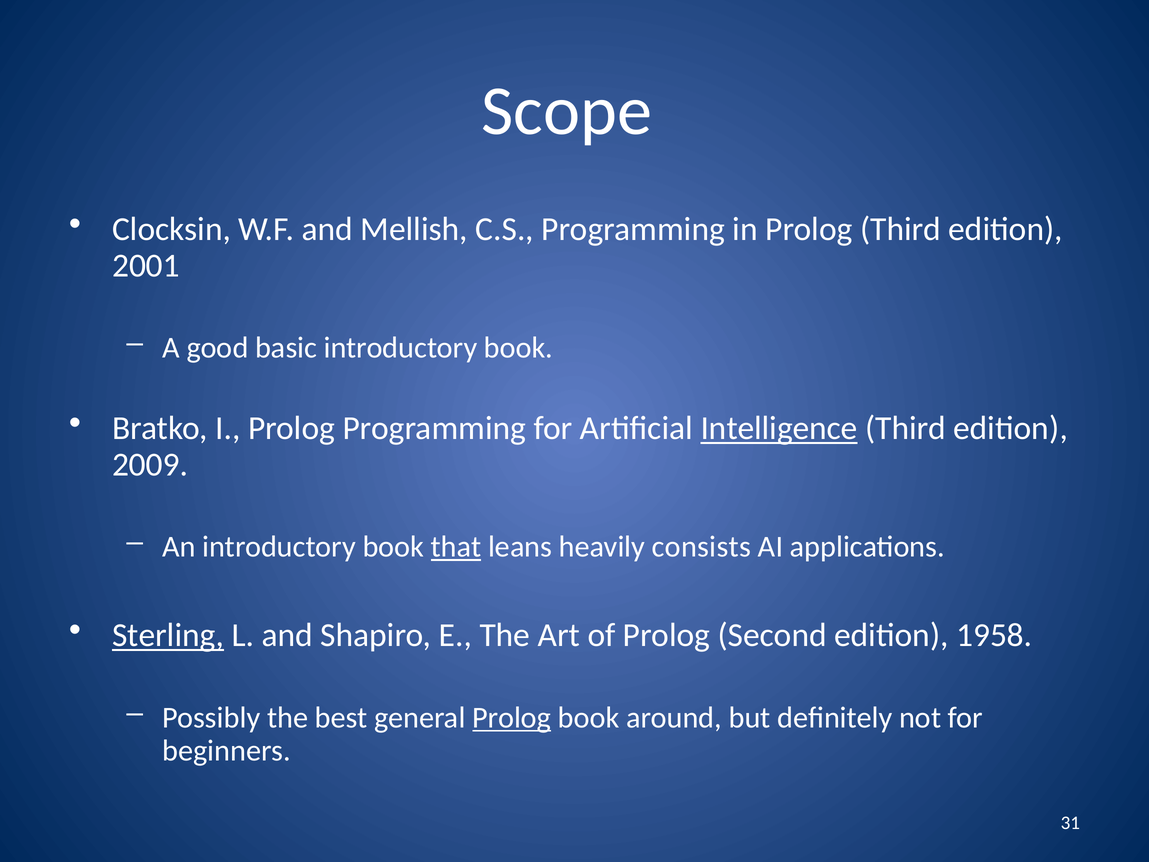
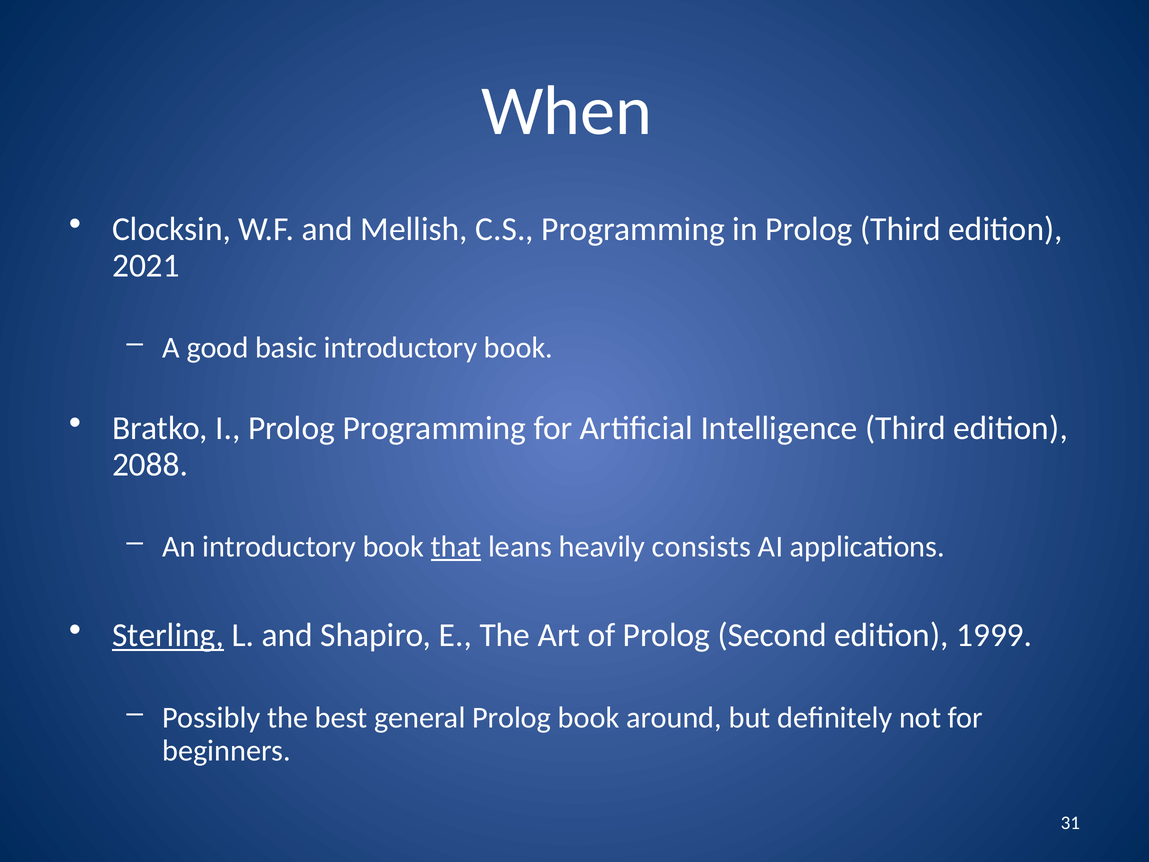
Scope: Scope -> When
2001: 2001 -> 2021
Intelligence underline: present -> none
2009: 2009 -> 2088
1958: 1958 -> 1999
Prolog at (512, 718) underline: present -> none
